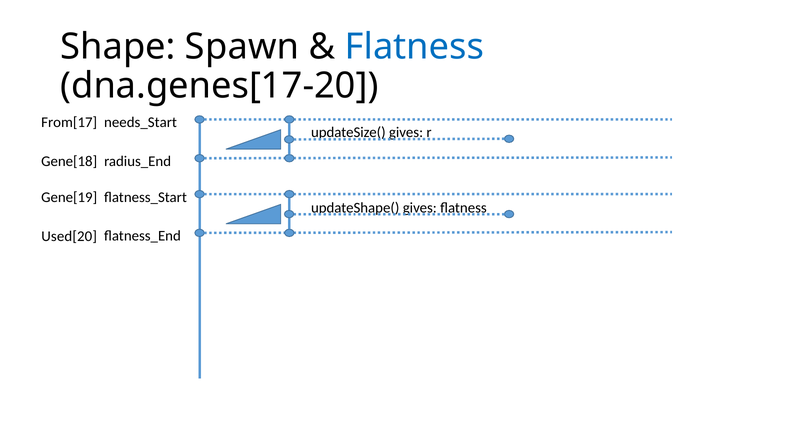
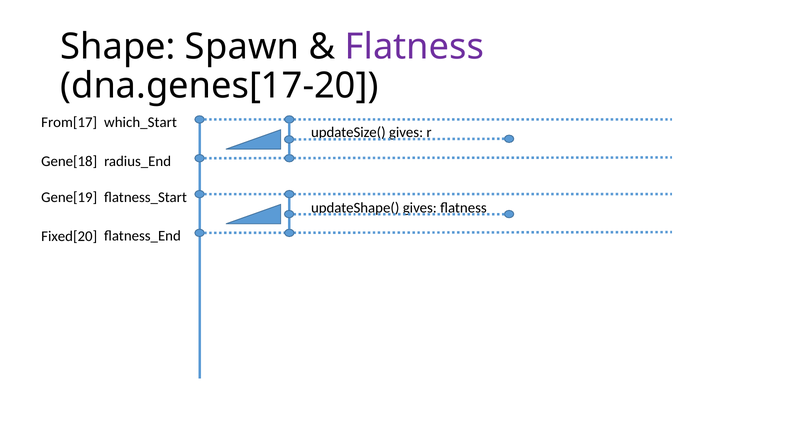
Flatness at (414, 47) colour: blue -> purple
needs_Start: needs_Start -> which_Start
Used[20: Used[20 -> Fixed[20
